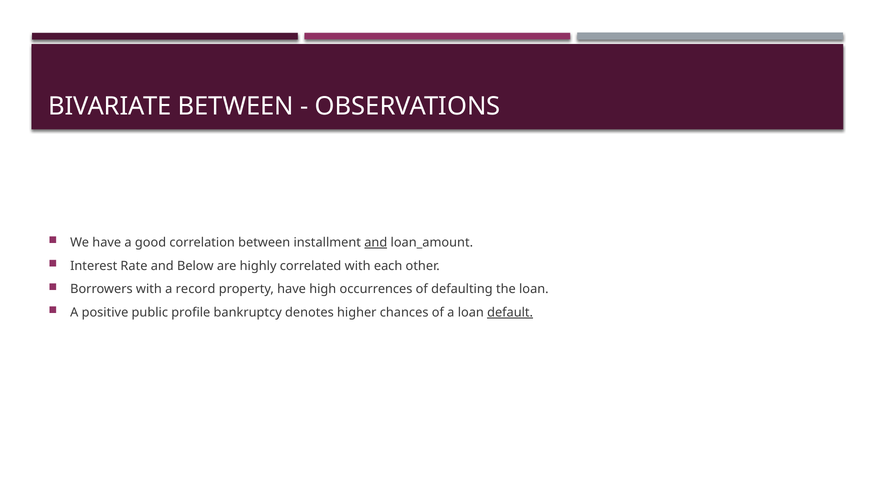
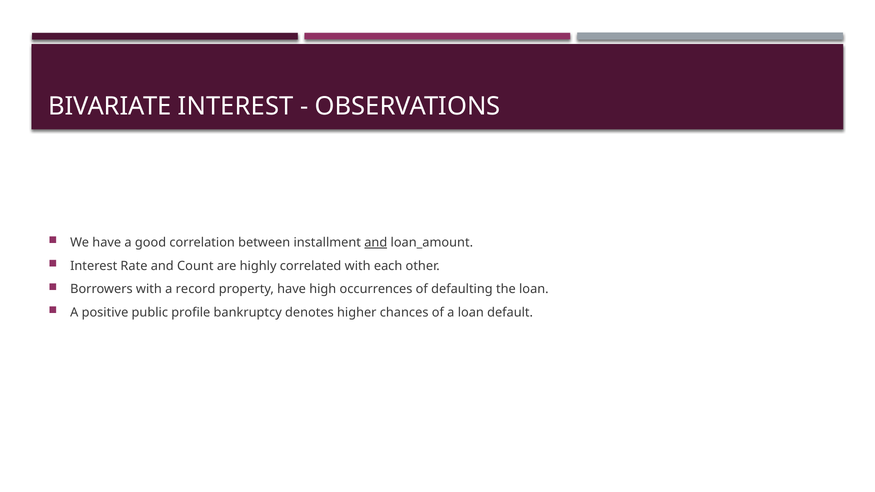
BIVARIATE BETWEEN: BETWEEN -> INTEREST
Below: Below -> Count
default underline: present -> none
